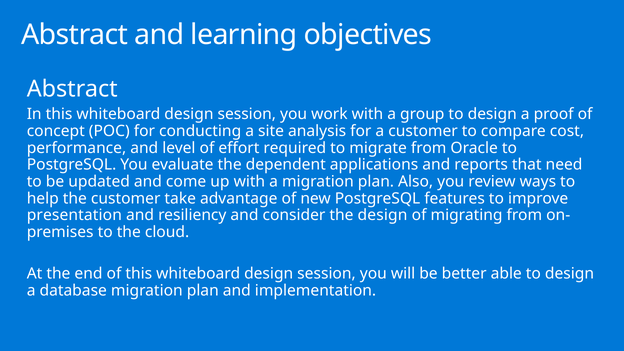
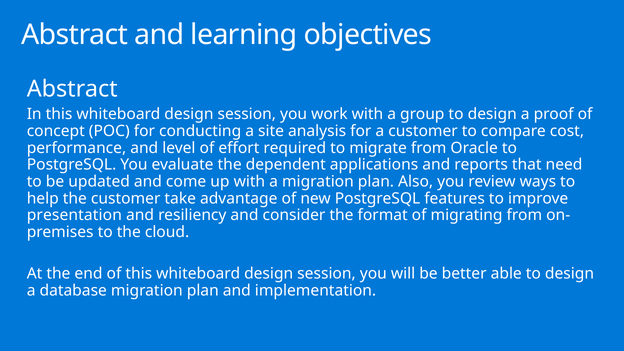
the design: design -> format
